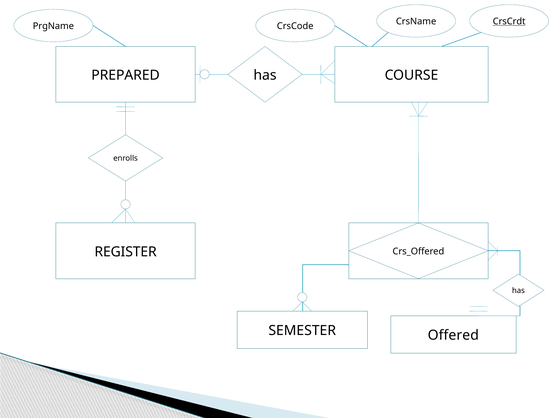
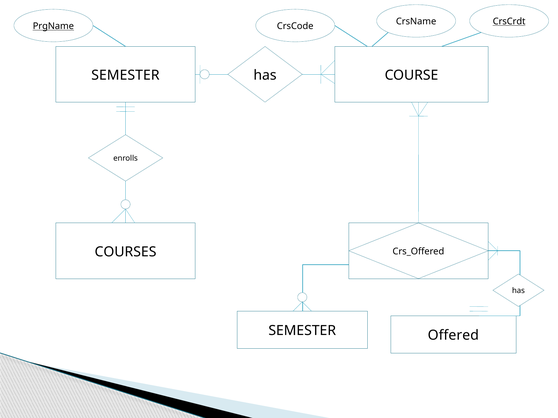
PrgName underline: none -> present
PREPARED at (126, 75): PREPARED -> SEMESTER
REGISTER: REGISTER -> COURSES
